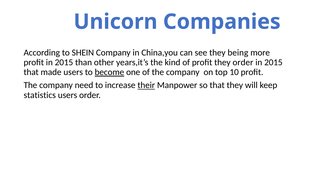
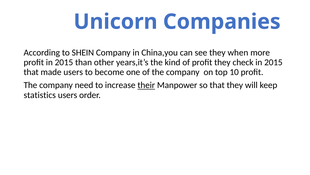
being: being -> when
they order: order -> check
become underline: present -> none
